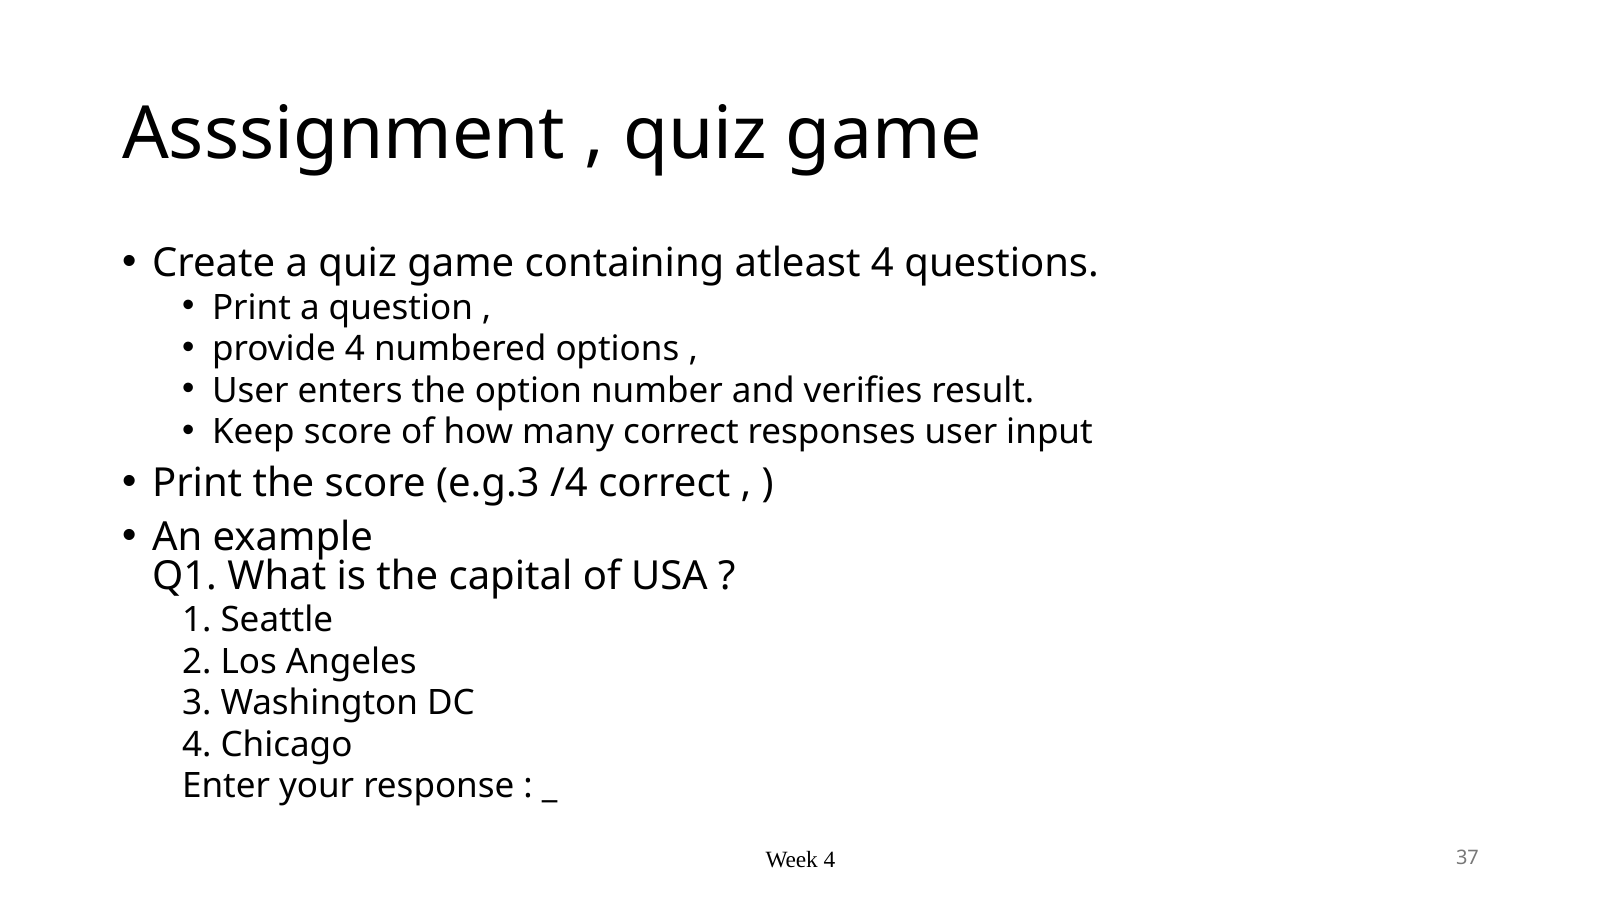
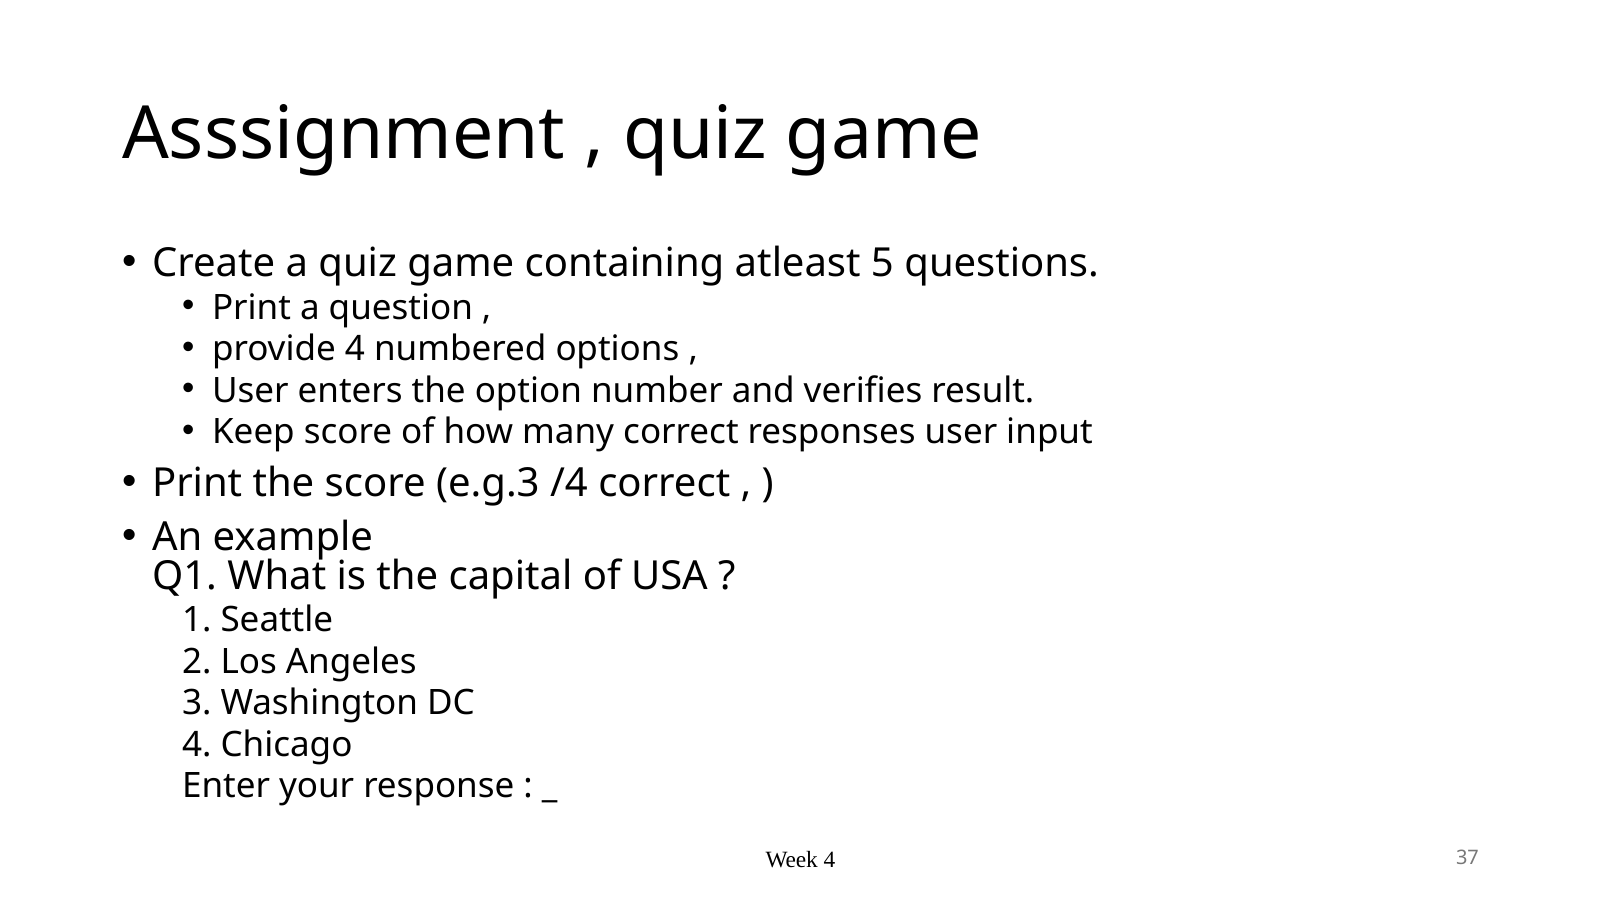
atleast 4: 4 -> 5
